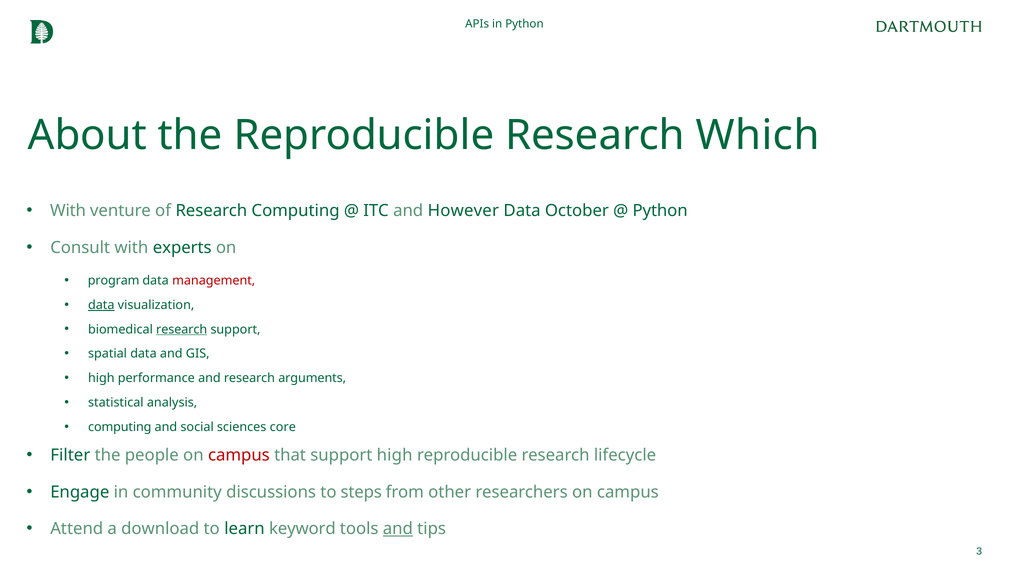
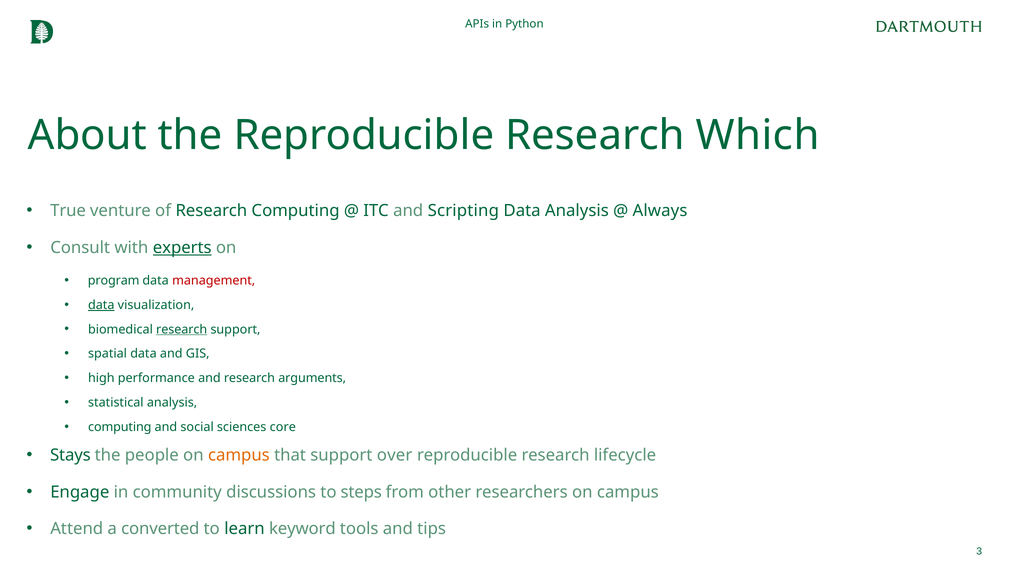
With at (68, 211): With -> True
However: However -> Scripting
Data October: October -> Analysis
Python at (660, 211): Python -> Always
experts underline: none -> present
Filter: Filter -> Stays
campus at (239, 456) colour: red -> orange
support high: high -> over
download: download -> converted
and at (398, 529) underline: present -> none
